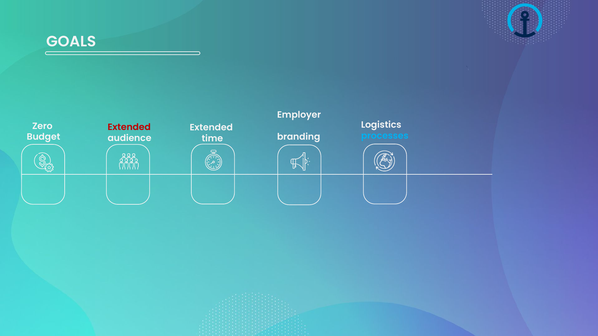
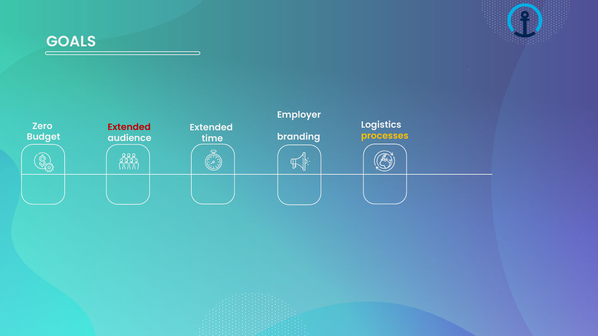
processes colour: light blue -> yellow
